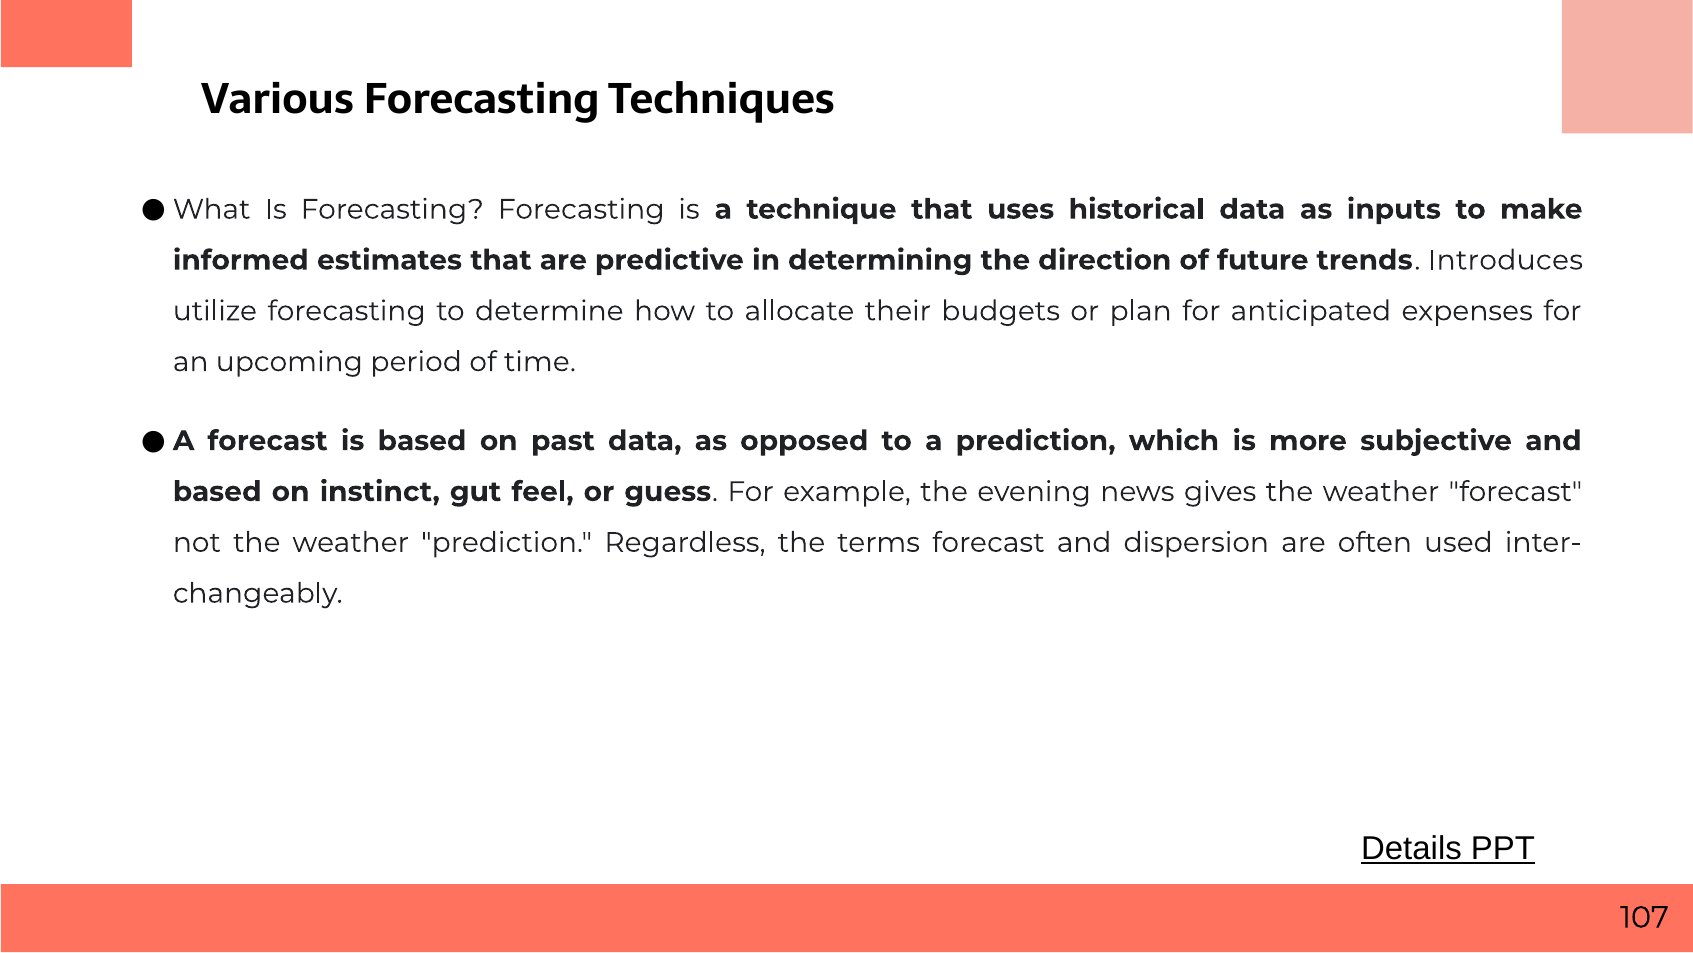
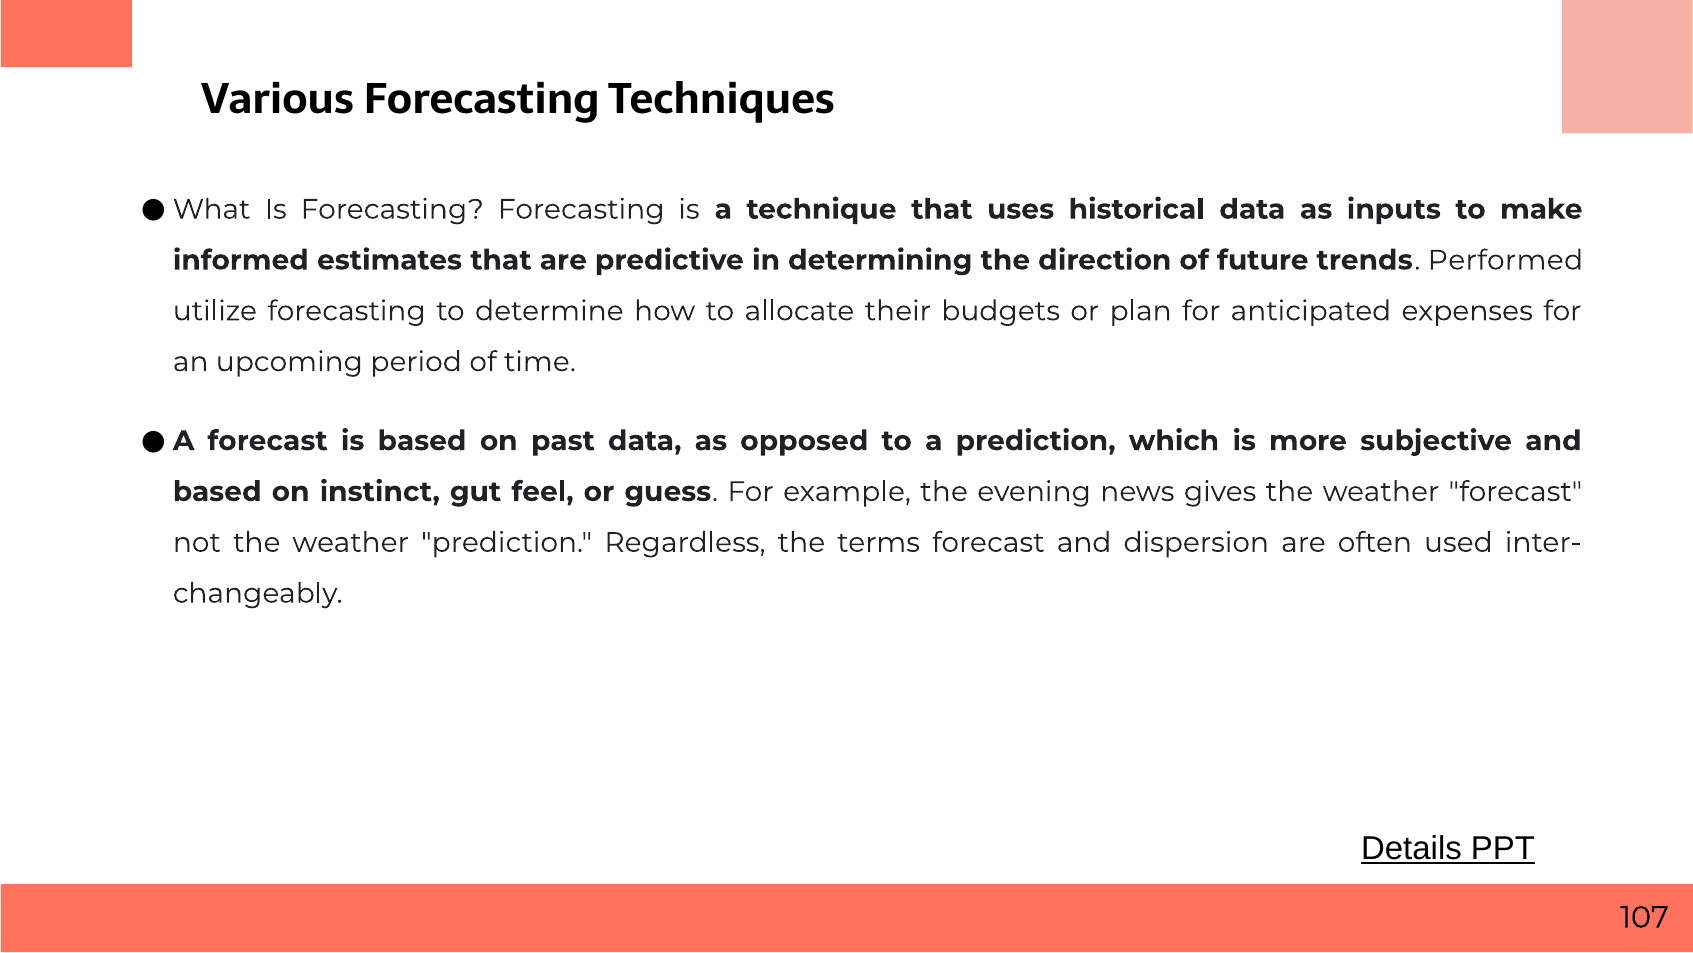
Introduces: Introduces -> Performed
